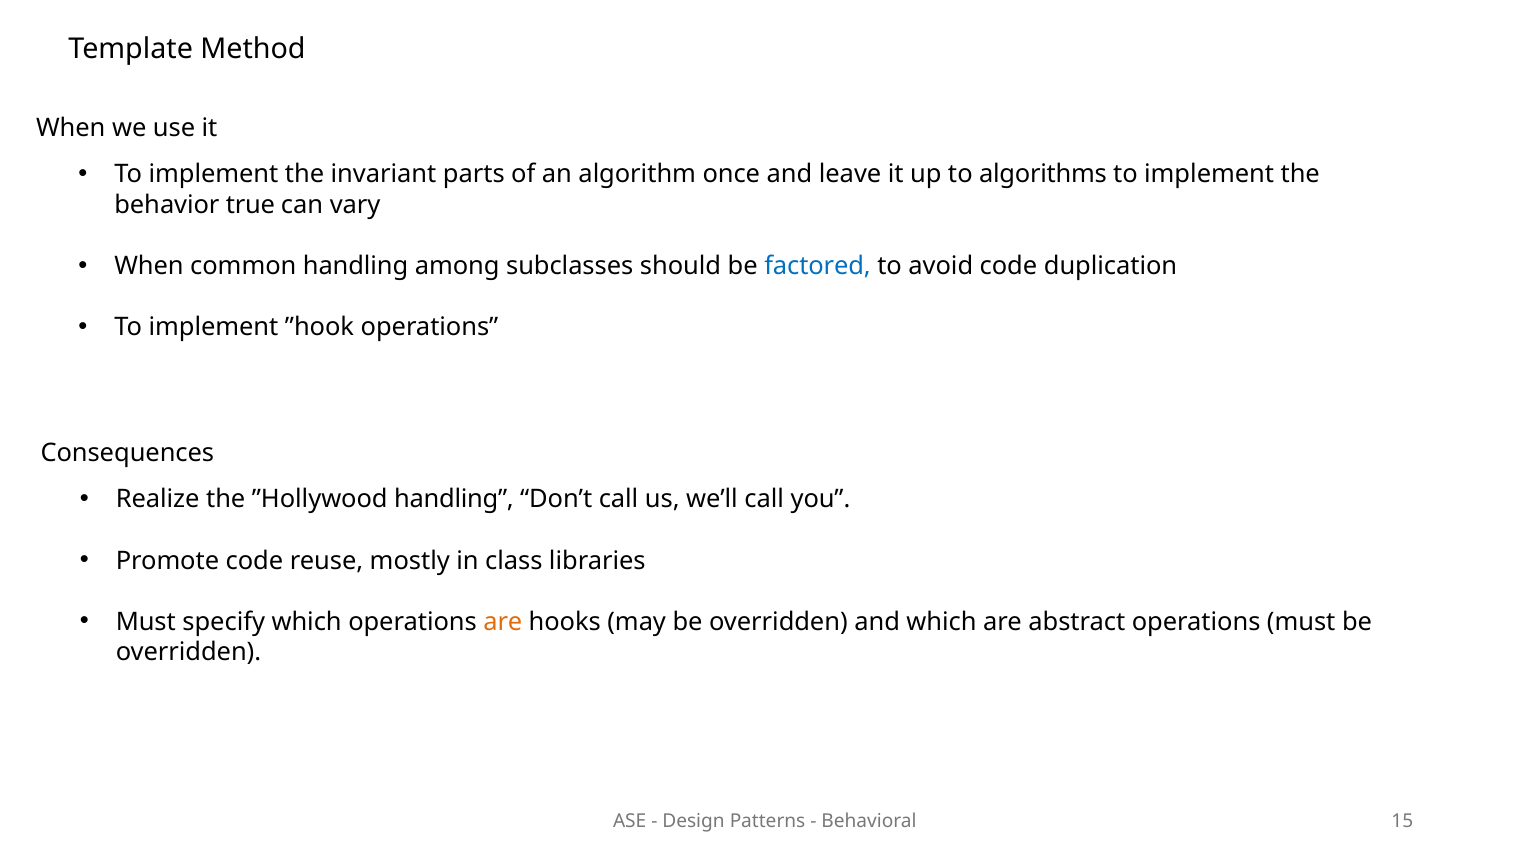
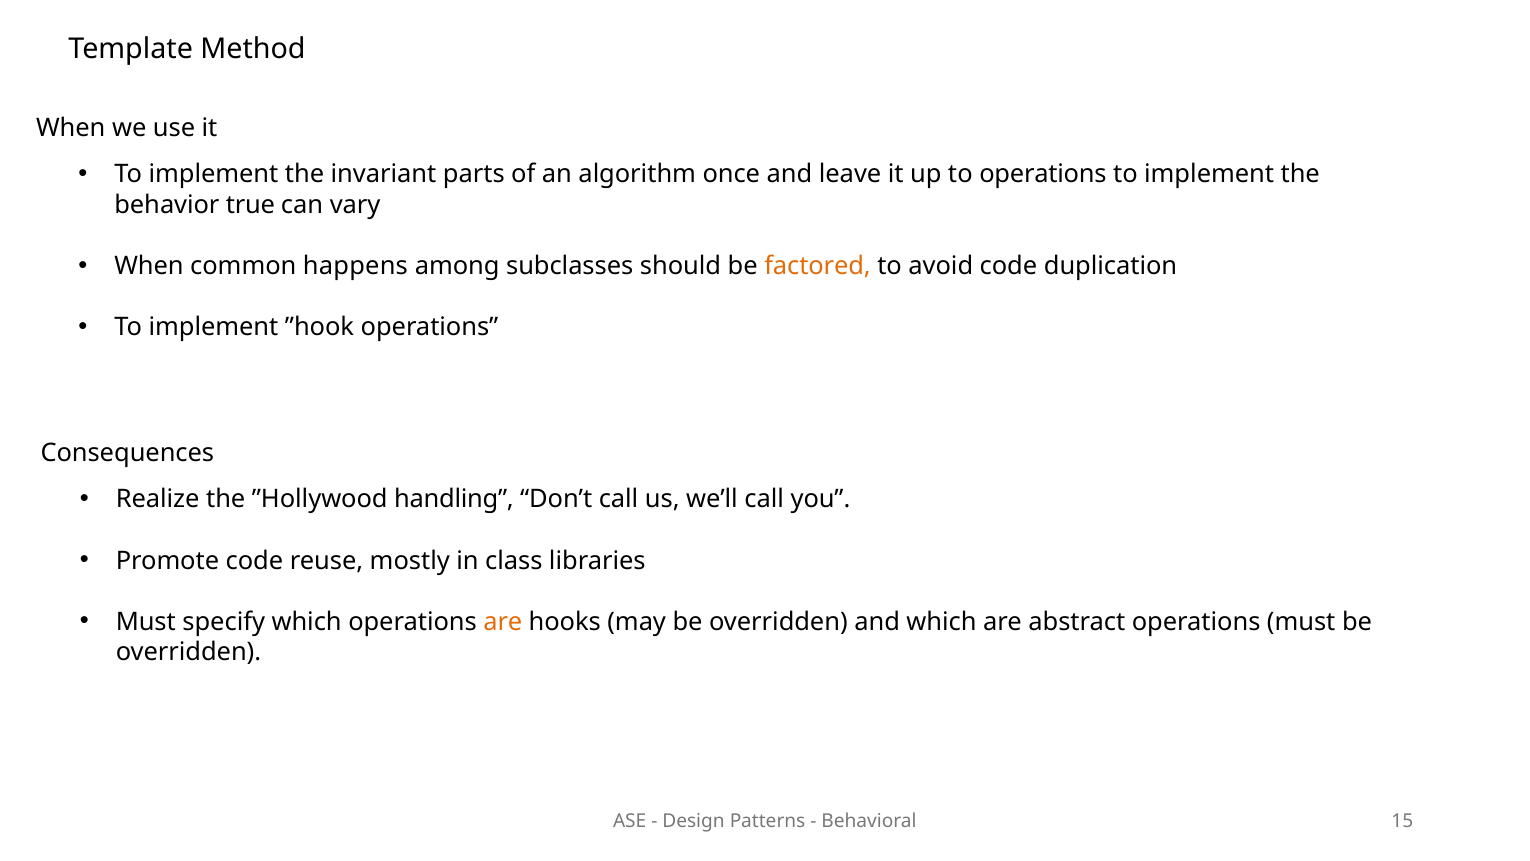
to algorithms: algorithms -> operations
common handling: handling -> happens
factored colour: blue -> orange
